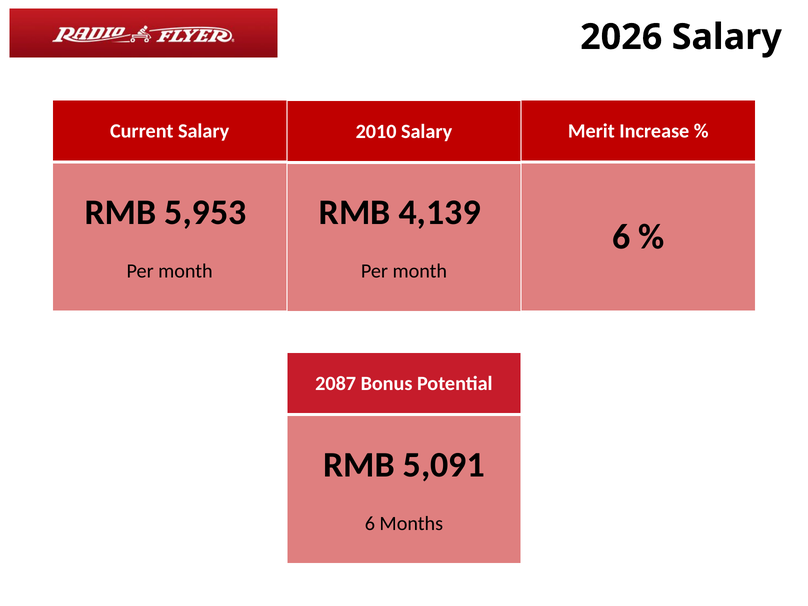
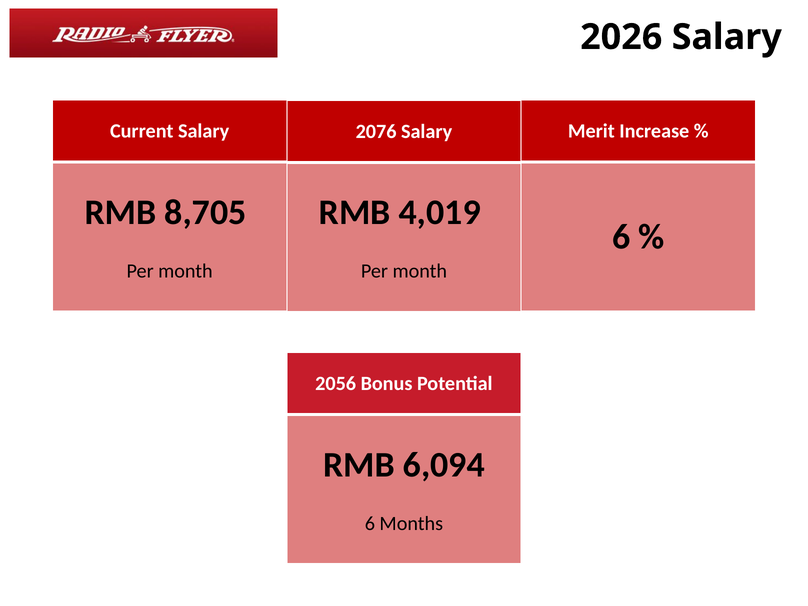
2010: 2010 -> 2076
5,953: 5,953 -> 8,705
4,139: 4,139 -> 4,019
2087: 2087 -> 2056
5,091: 5,091 -> 6,094
